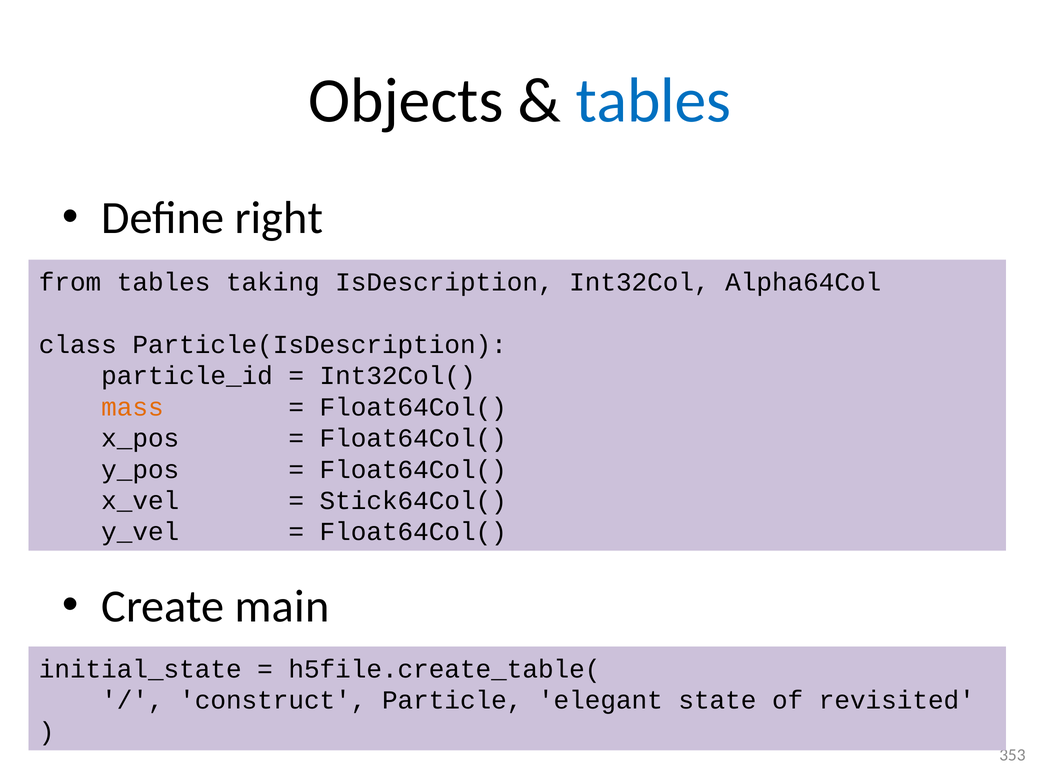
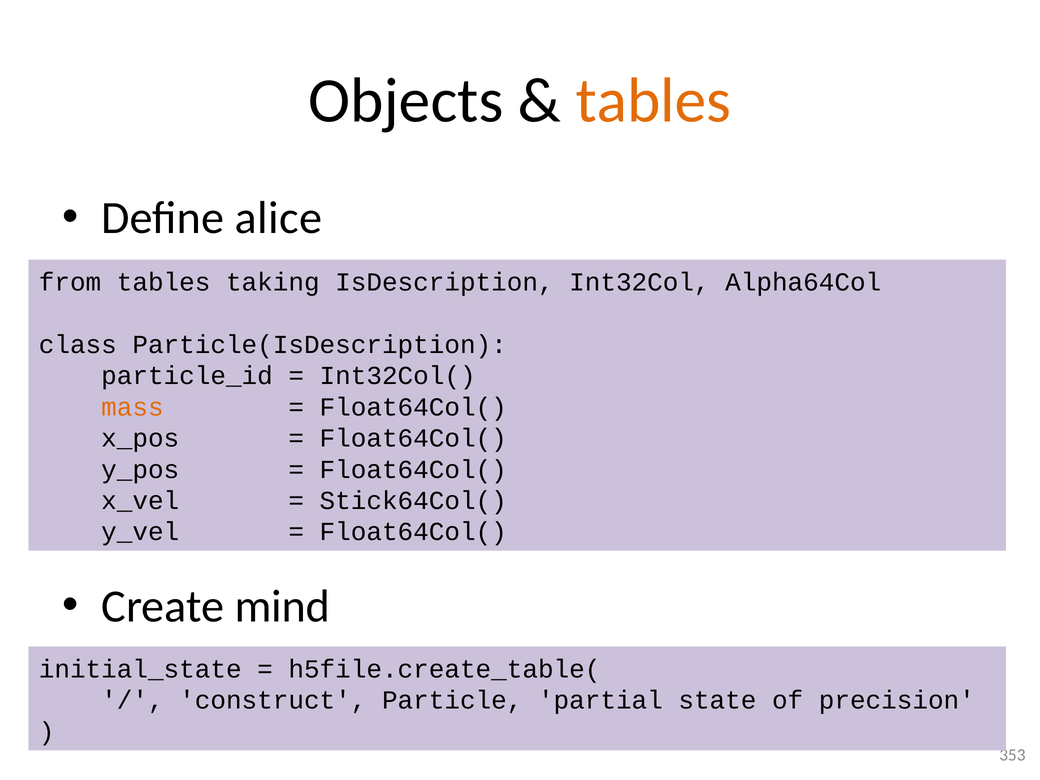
tables at (653, 101) colour: blue -> orange
right: right -> alice
main: main -> mind
elegant: elegant -> partial
revisited: revisited -> precision
